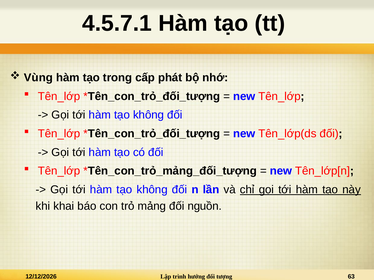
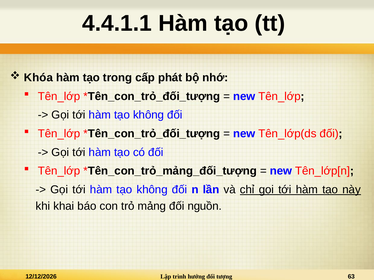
4.5.7.1: 4.5.7.1 -> 4.4.1.1
Vùng: Vùng -> Khóa
